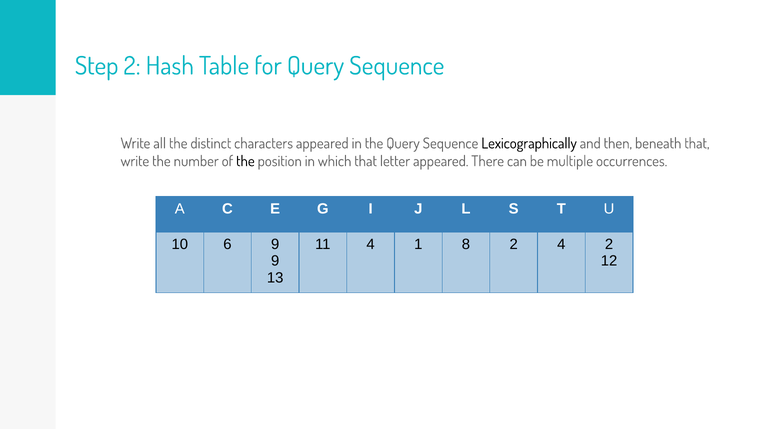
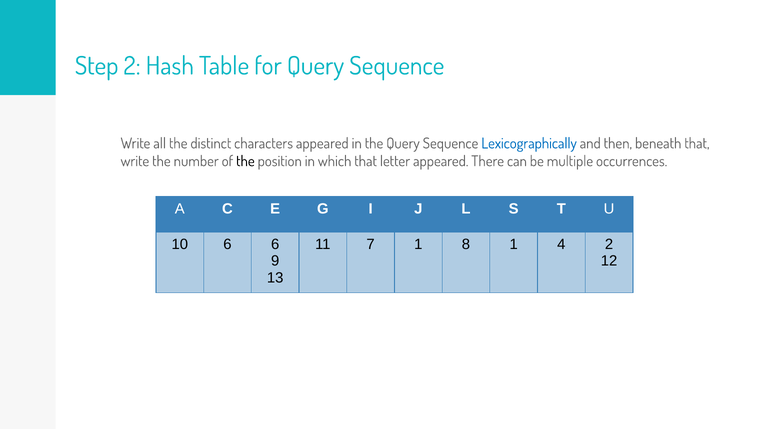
Lexicographically colour: black -> blue
6 9: 9 -> 6
11 4: 4 -> 7
8 2: 2 -> 1
